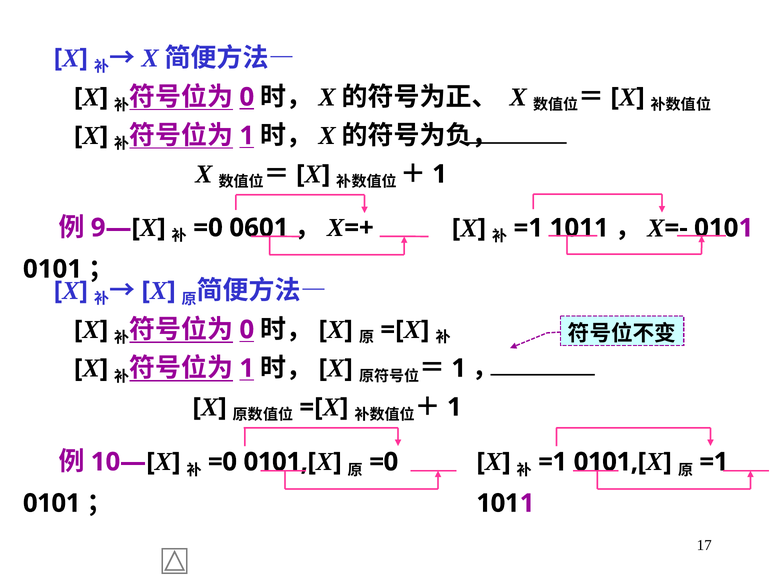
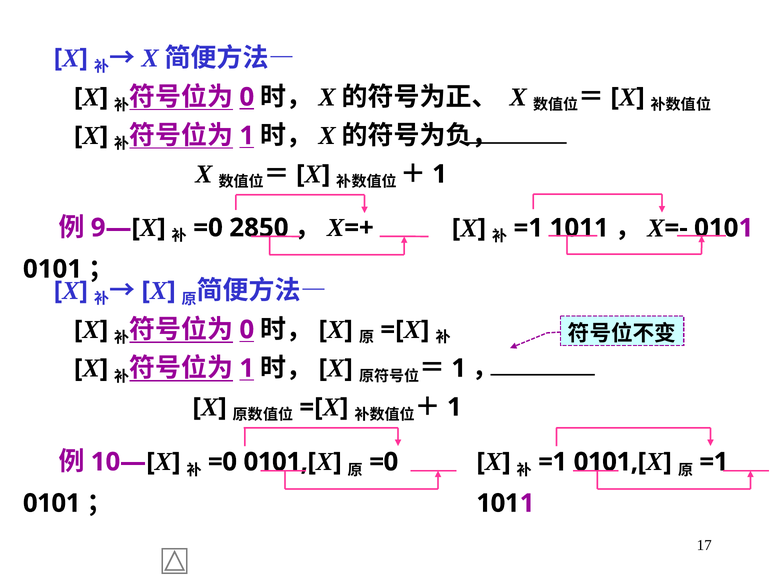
0601: 0601 -> 2850
